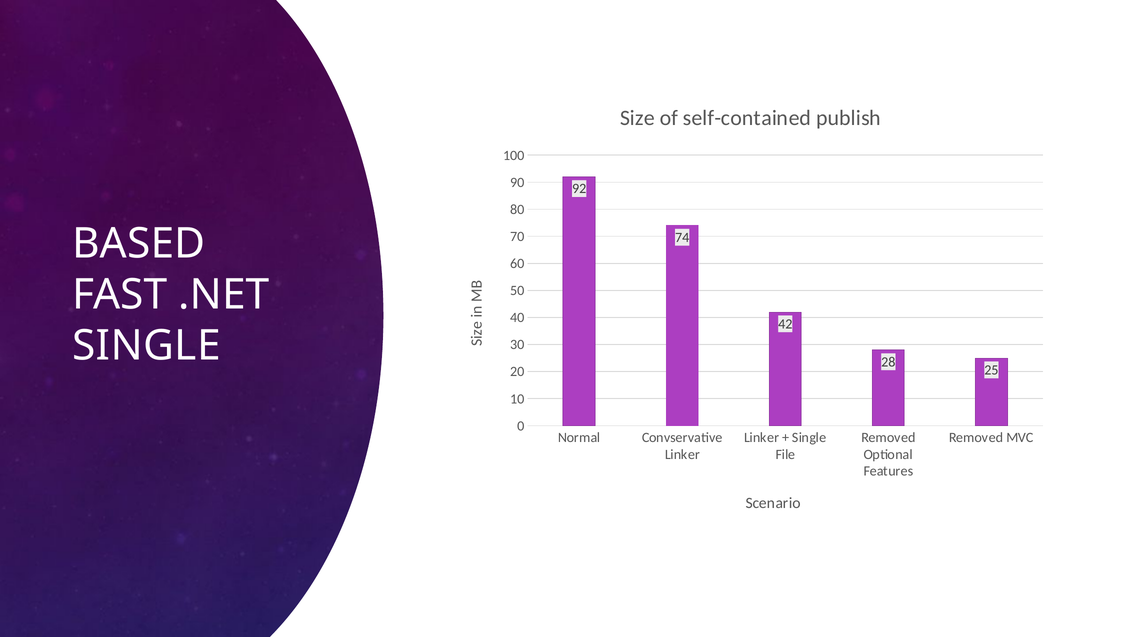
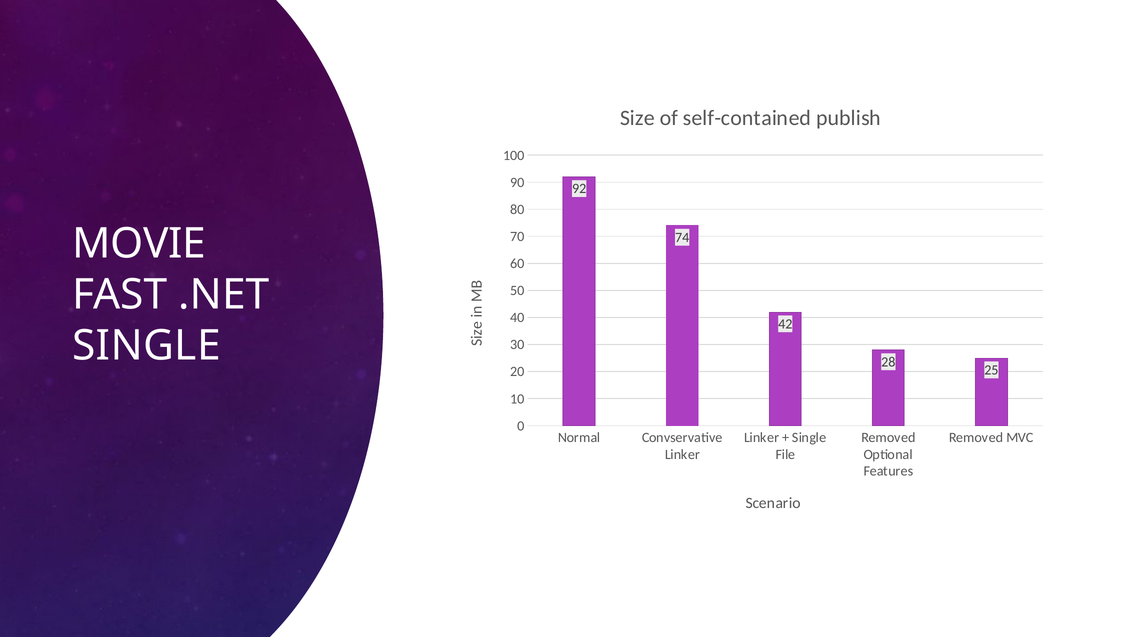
BASED: BASED -> MOVIE
